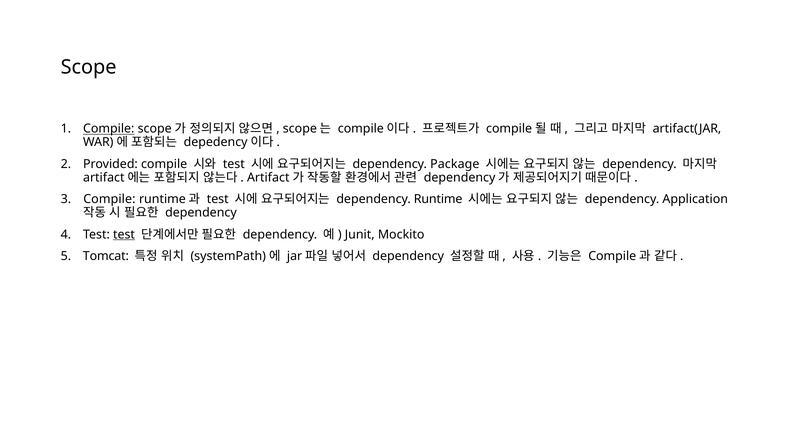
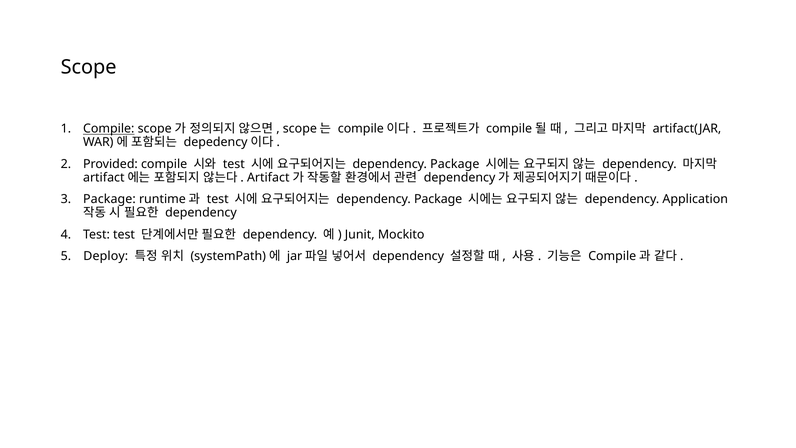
Compile at (109, 199): Compile -> Package
Runtime at (438, 199): Runtime -> Package
test at (124, 234) underline: present -> none
Tomcat: Tomcat -> Deploy
